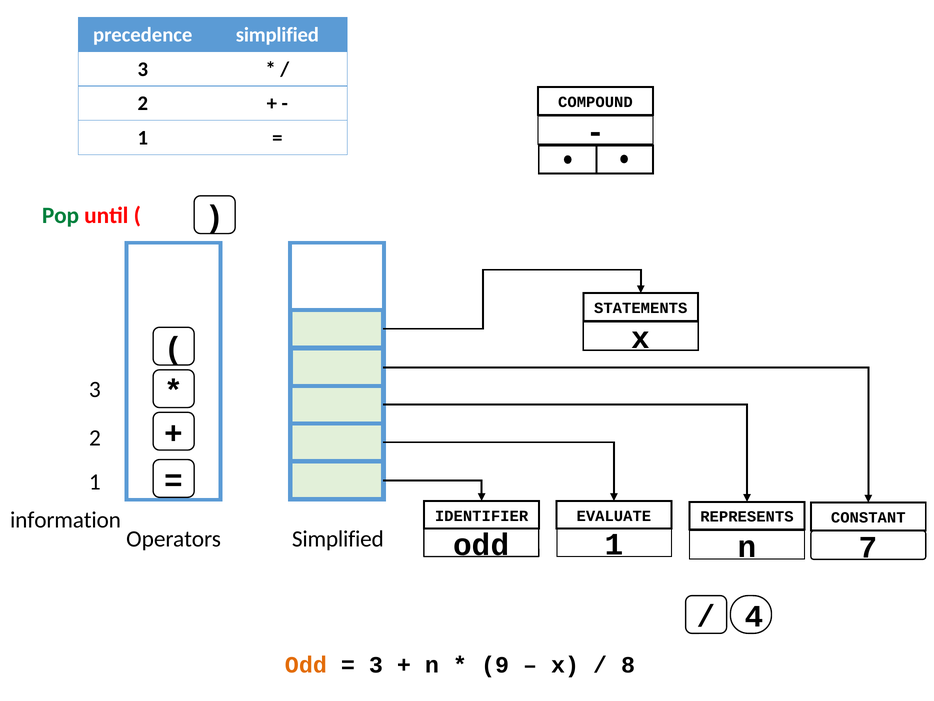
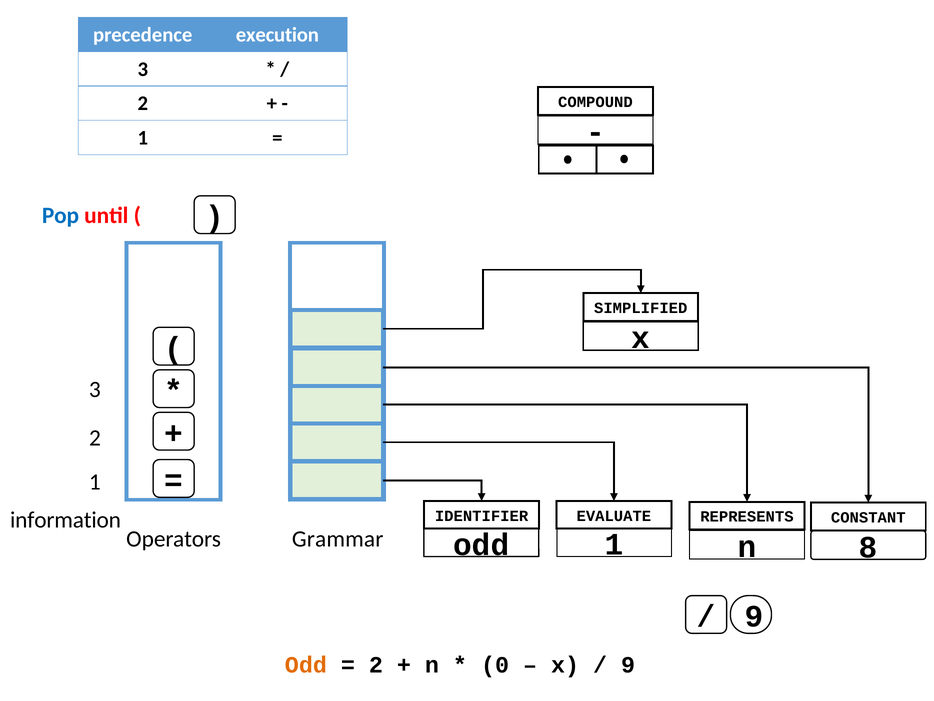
precedence simplified: simplified -> execution
Pop colour: green -> blue
STATEMENTS: STATEMENTS -> SIMPLIFIED
Operators Simplified: Simplified -> Grammar
7: 7 -> 8
4 at (754, 616): 4 -> 9
3 at (376, 665): 3 -> 2
9: 9 -> 0
8 at (628, 665): 8 -> 9
